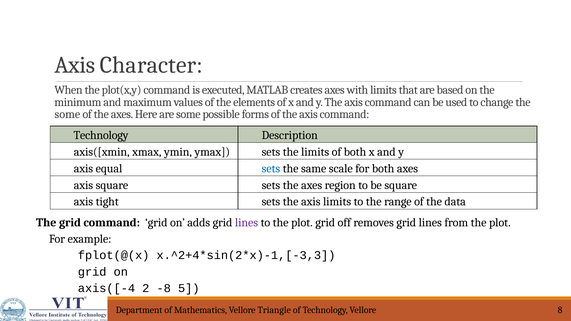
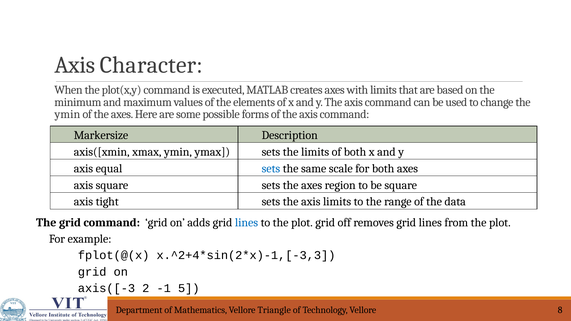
some at (67, 114): some -> ymin
Technology at (101, 135): Technology -> Markersize
lines at (246, 223) colour: purple -> blue
axis([-4: axis([-4 -> axis([-3
-8: -8 -> -1
